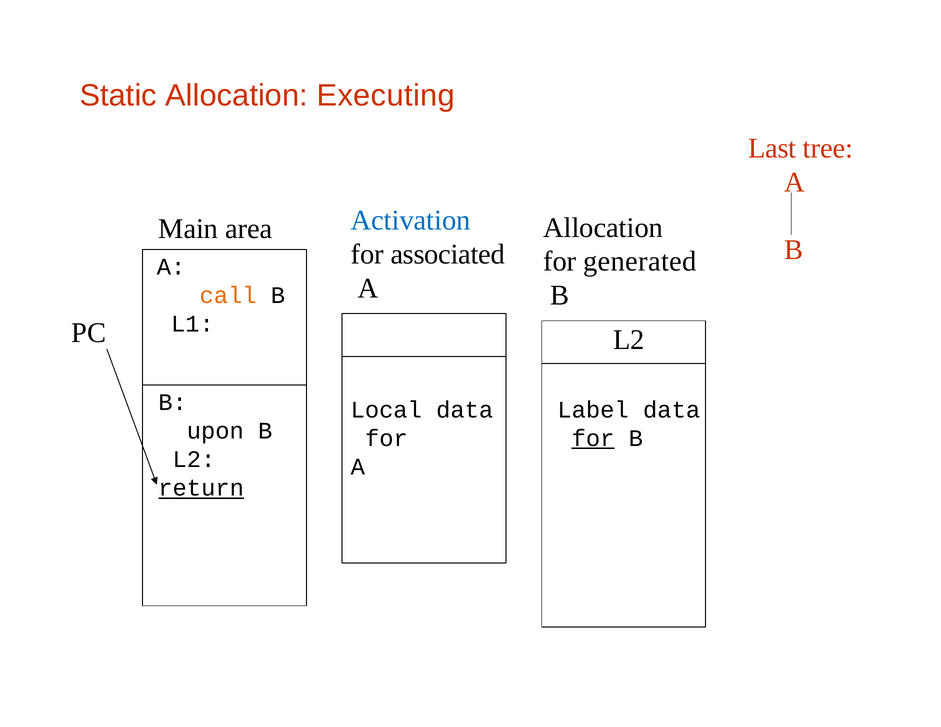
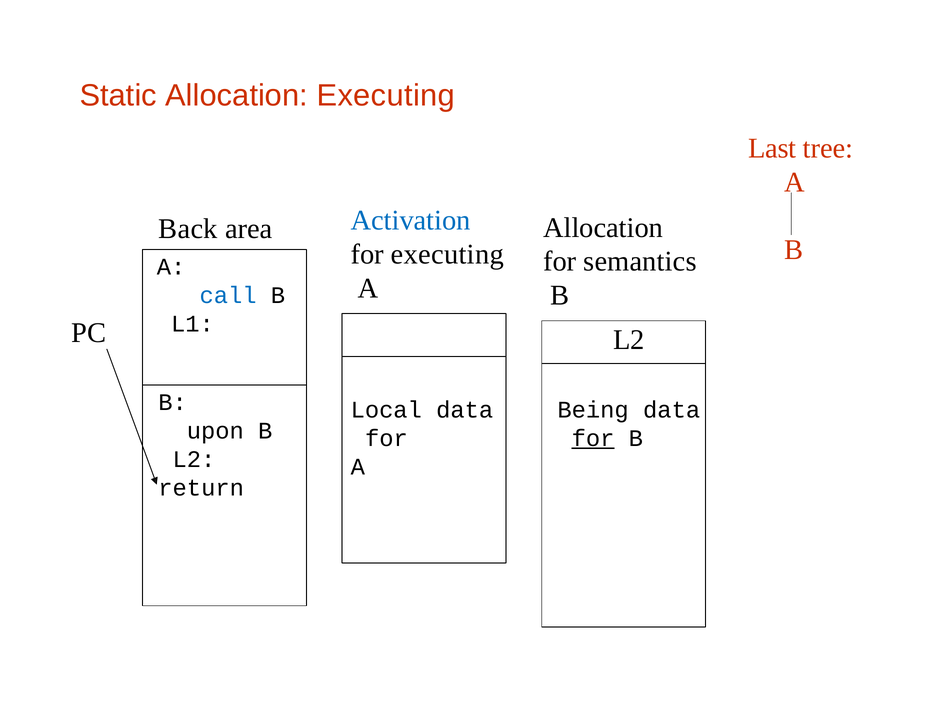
Main: Main -> Back
for associated: associated -> executing
generated: generated -> semantics
call colour: orange -> blue
Label: Label -> Being
return underline: present -> none
